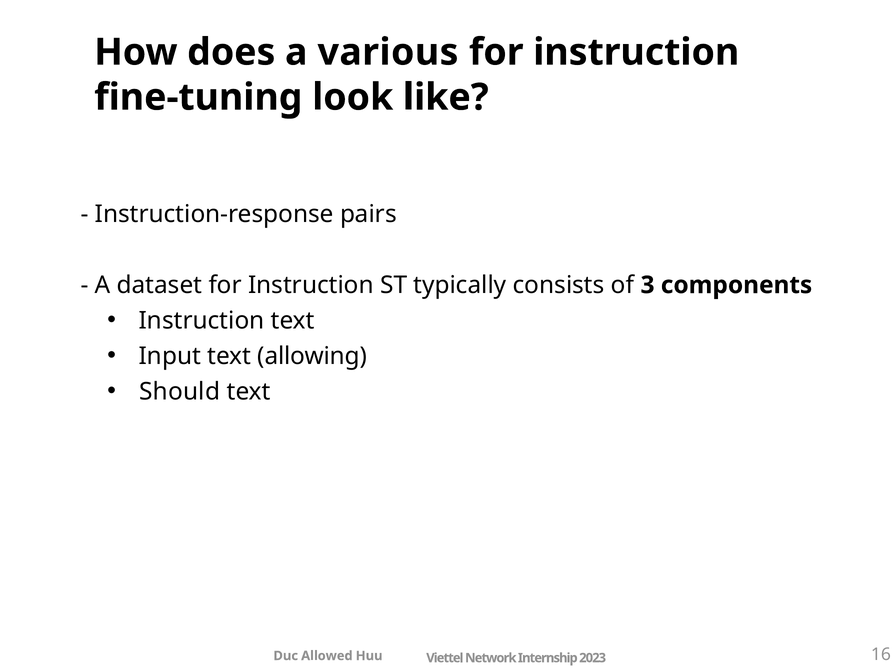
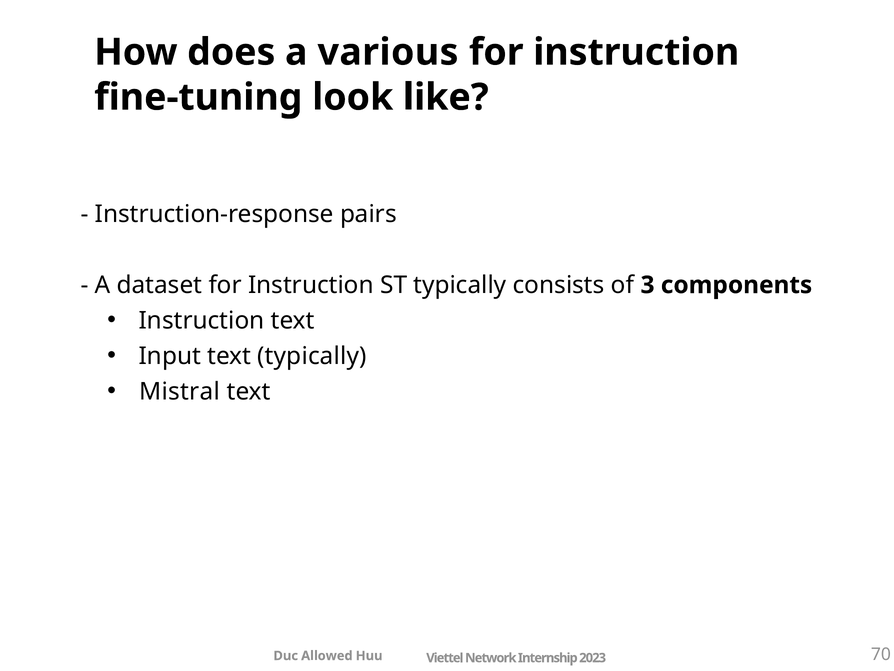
text allowing: allowing -> typically
Should: Should -> Mistral
16: 16 -> 70
